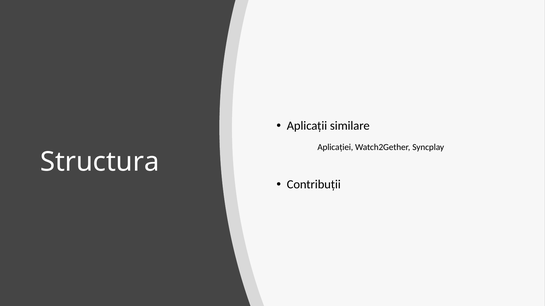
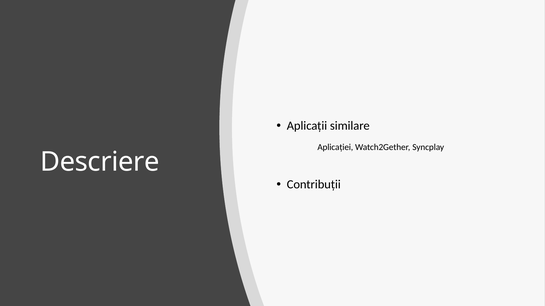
Structura: Structura -> Descriere
